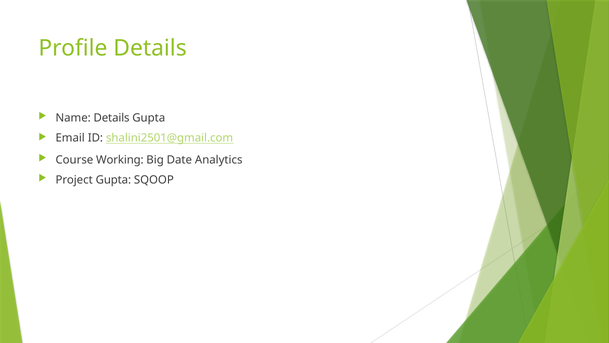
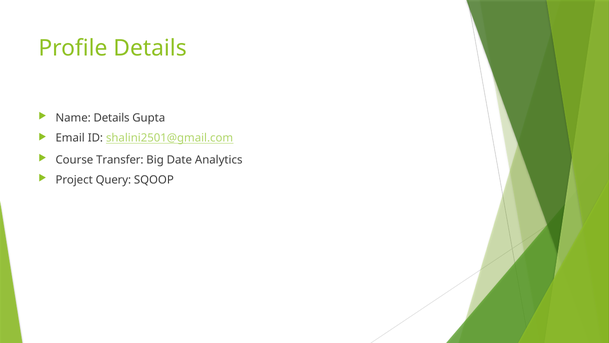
Working: Working -> Transfer
Project Gupta: Gupta -> Query
